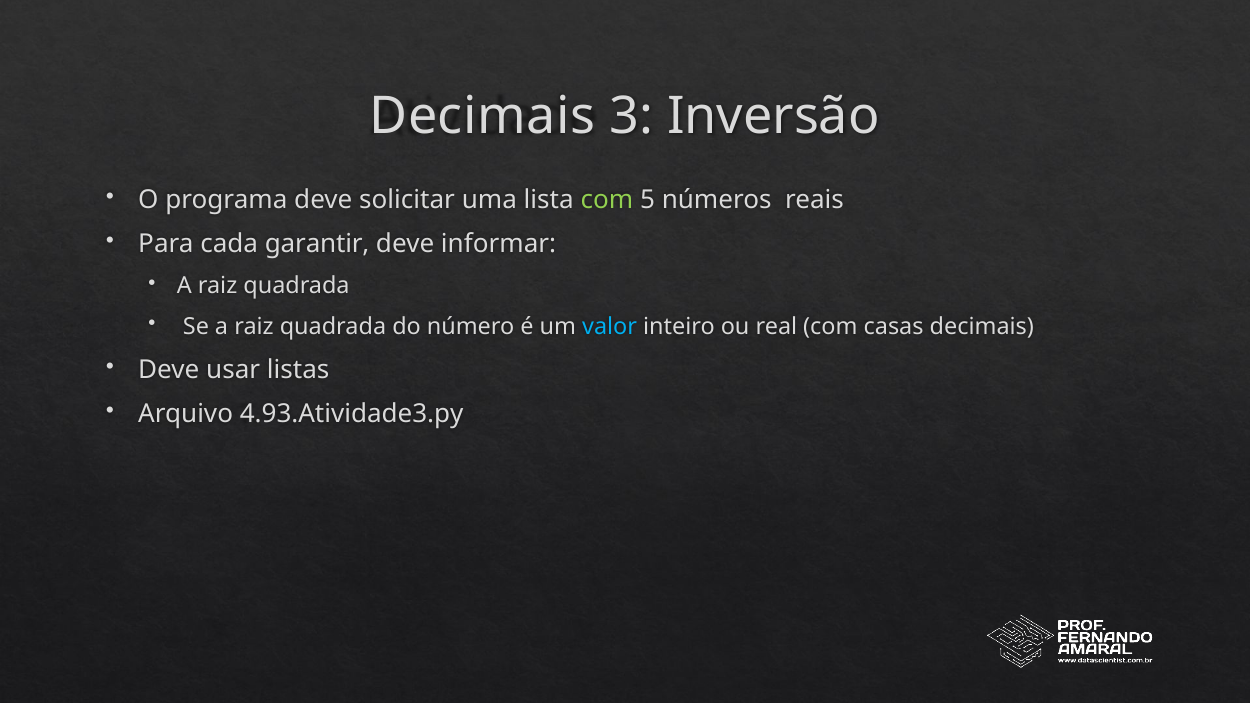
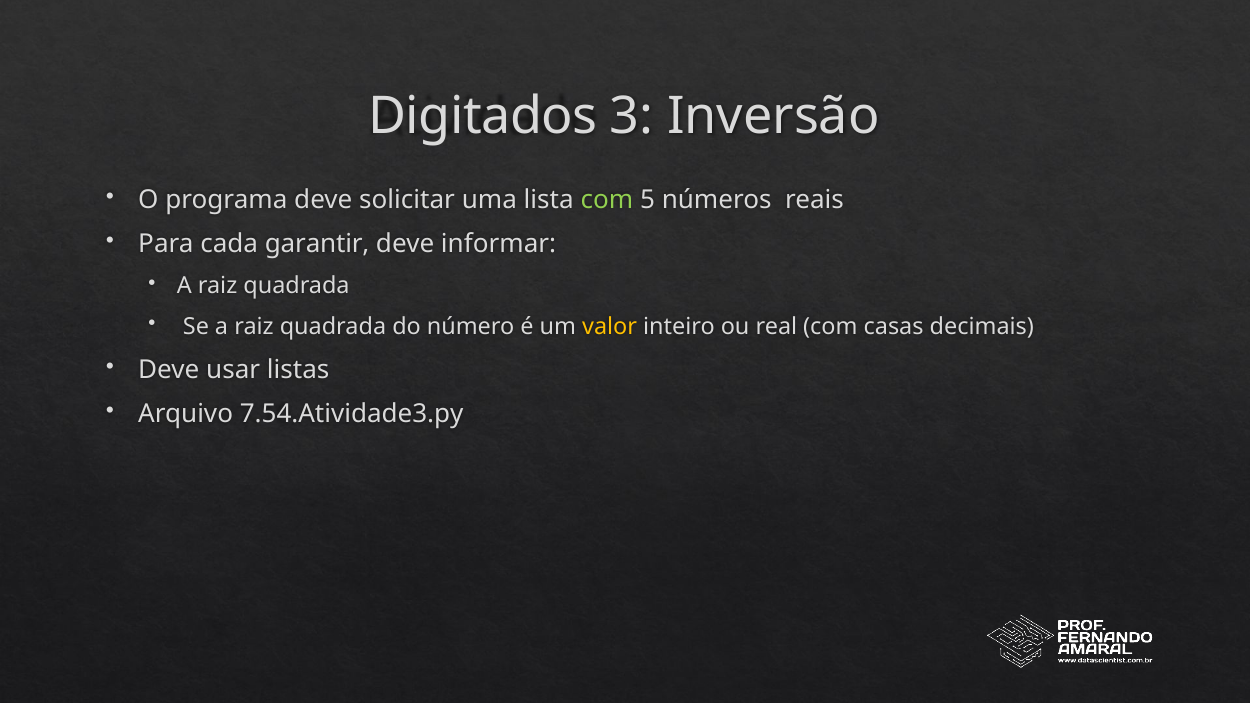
Decimais at (482, 116): Decimais -> Digitados
valor colour: light blue -> yellow
4.93.Atividade3.py: 4.93.Atividade3.py -> 7.54.Atividade3.py
